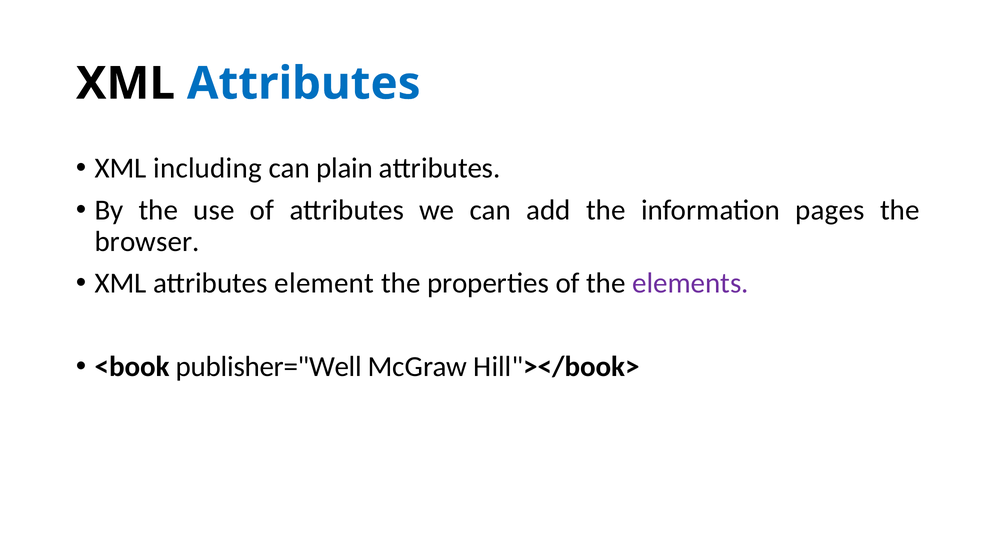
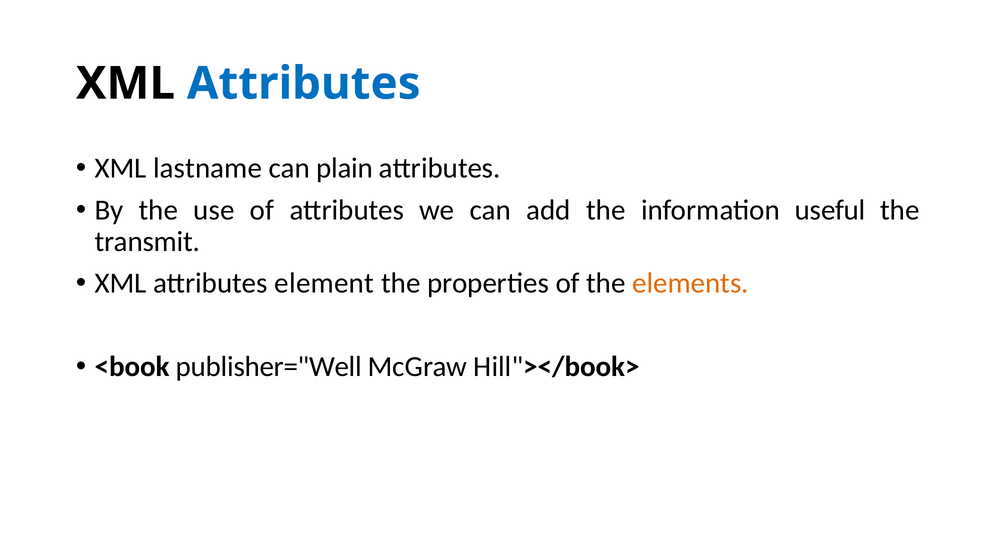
including: including -> lastname
pages: pages -> useful
browser: browser -> transmit
elements colour: purple -> orange
